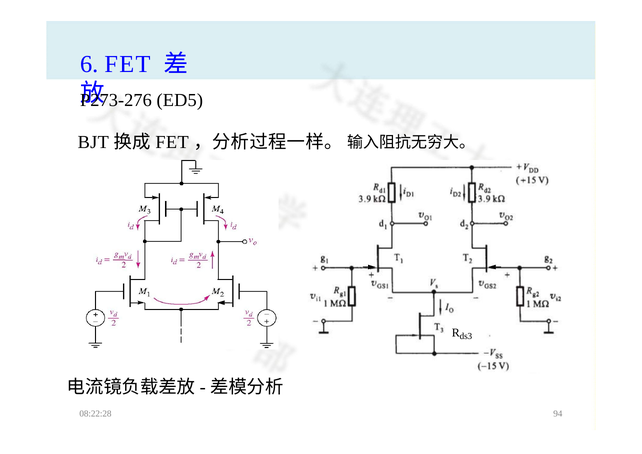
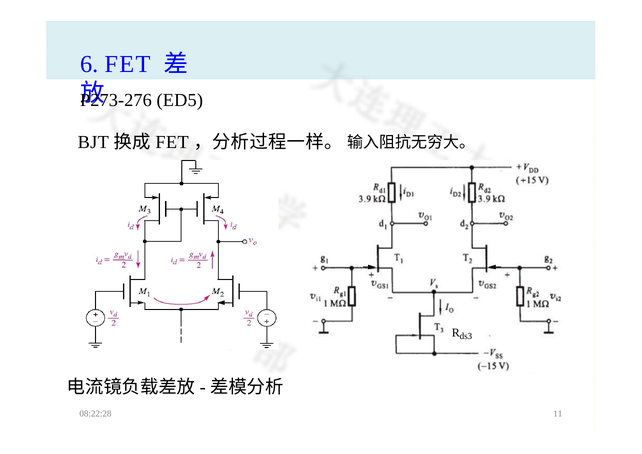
94: 94 -> 11
